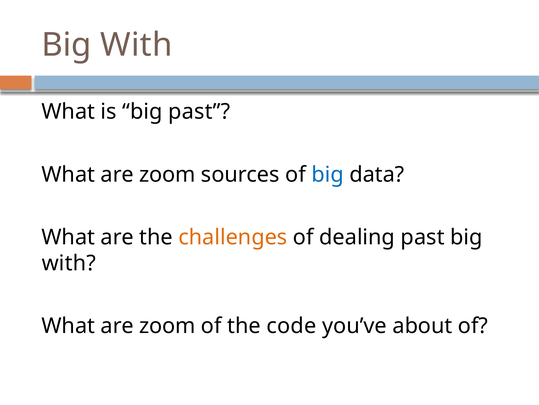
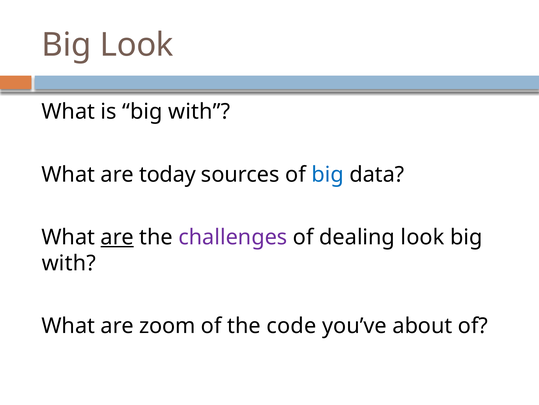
With at (136, 45): With -> Look
is big past: past -> with
zoom at (167, 174): zoom -> today
are at (117, 237) underline: none -> present
challenges colour: orange -> purple
dealing past: past -> look
